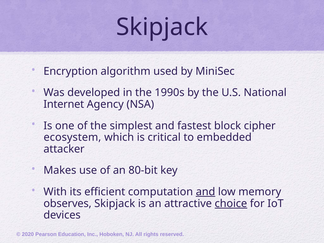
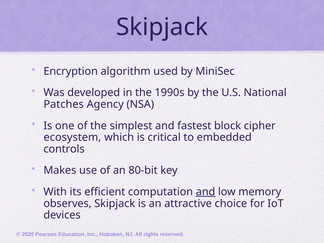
Internet: Internet -> Patches
attacker: attacker -> controls
choice underline: present -> none
